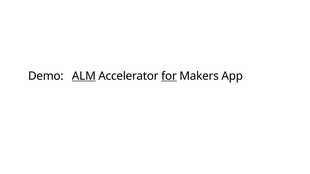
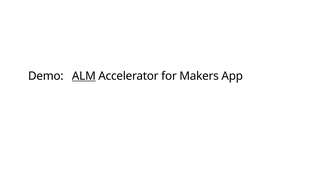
for underline: present -> none
